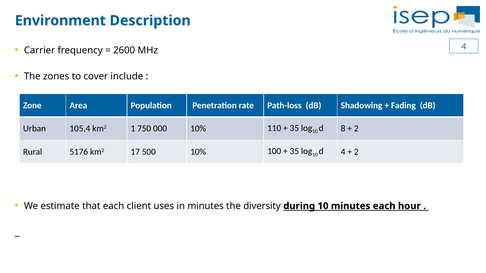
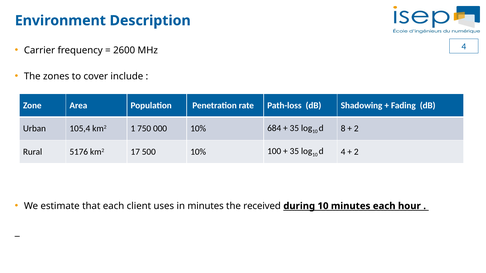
110: 110 -> 684
diversity: diversity -> received
